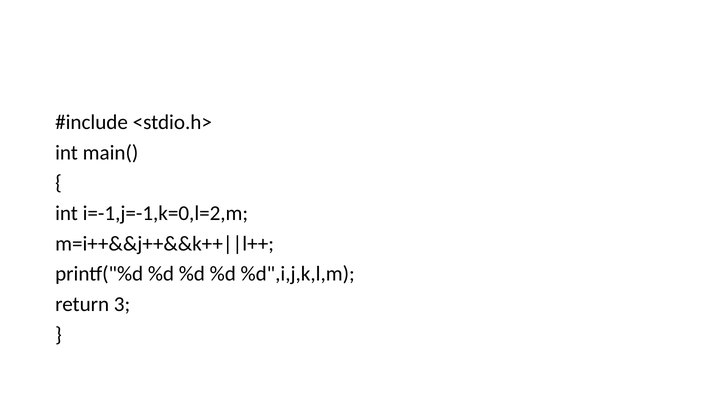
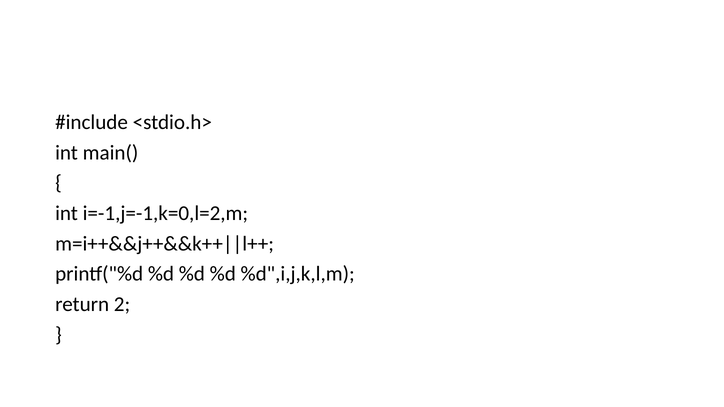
3: 3 -> 2
